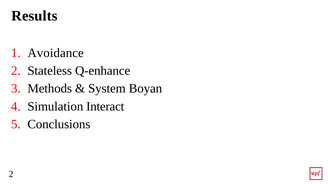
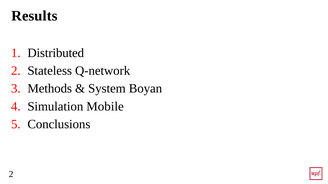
Avoidance: Avoidance -> Distributed
Q-enhance: Q-enhance -> Q-network
Interact: Interact -> Mobile
